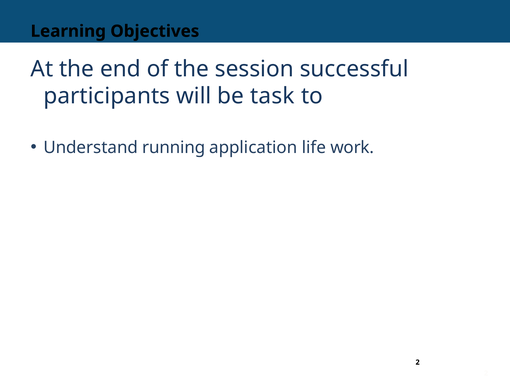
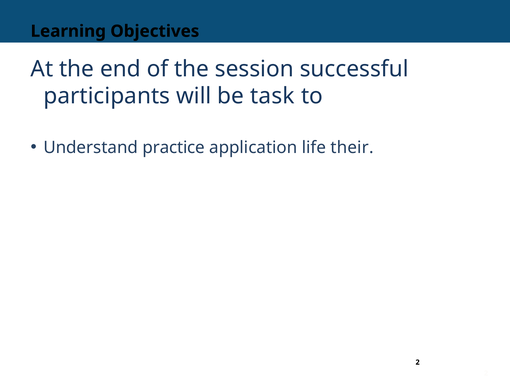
running: running -> practice
work: work -> their
